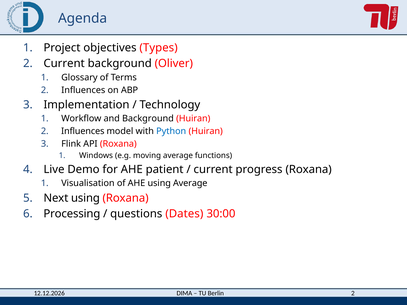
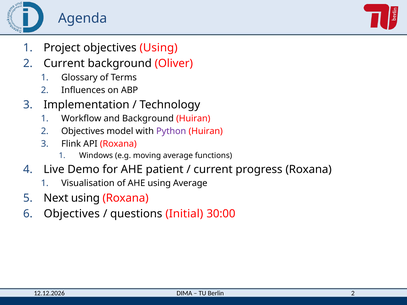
objectives Types: Types -> Using
Influences at (83, 131): Influences -> Objectives
Python colour: blue -> purple
Processing at (72, 214): Processing -> Objectives
Dates: Dates -> Initial
